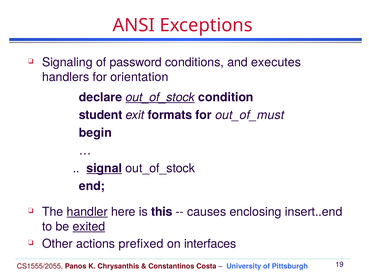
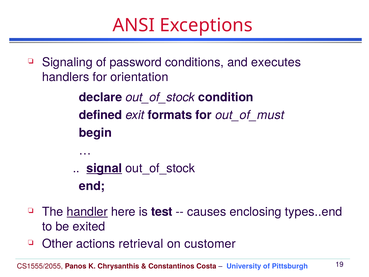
out_of_stock at (160, 97) underline: present -> none
student: student -> defined
this: this -> test
insert..end: insert..end -> types..end
exited underline: present -> none
prefixed: prefixed -> retrieval
interfaces: interfaces -> customer
